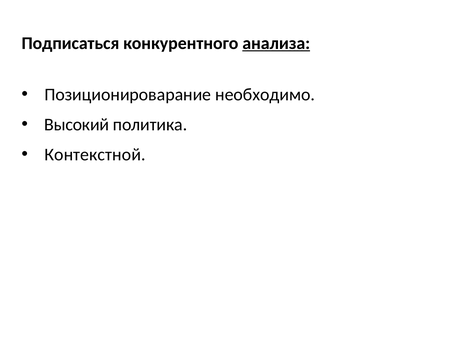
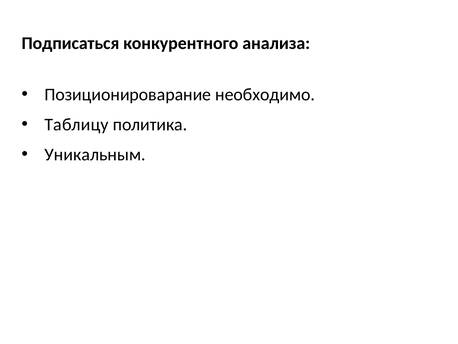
анализа underline: present -> none
Высокий: Высокий -> Таблицу
Контекстной: Контекстной -> Уникальным
